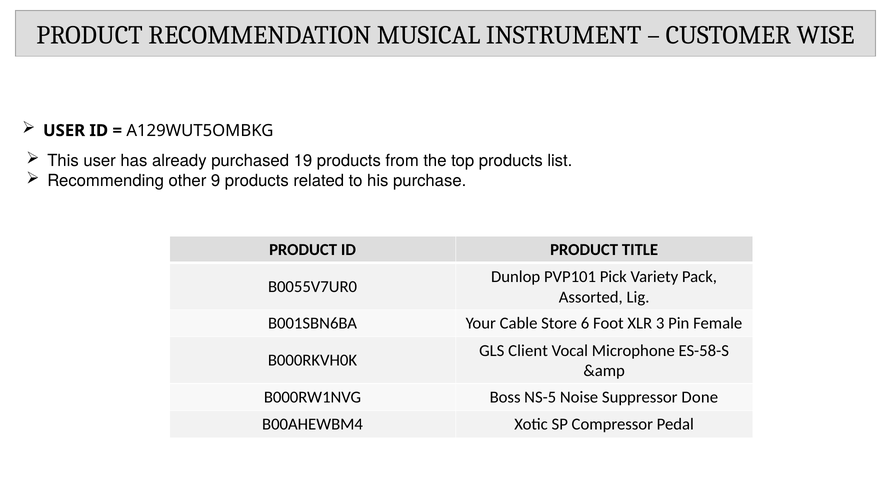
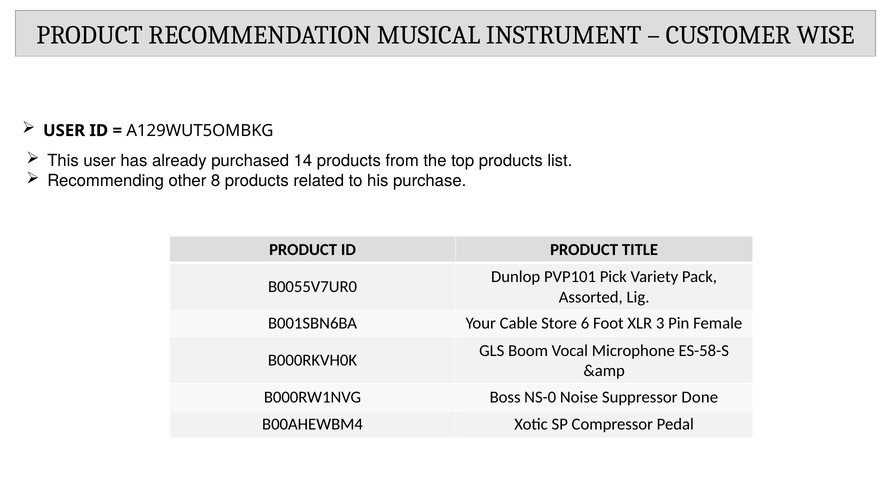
19: 19 -> 14
9: 9 -> 8
Client: Client -> Boom
NS-5: NS-5 -> NS-0
